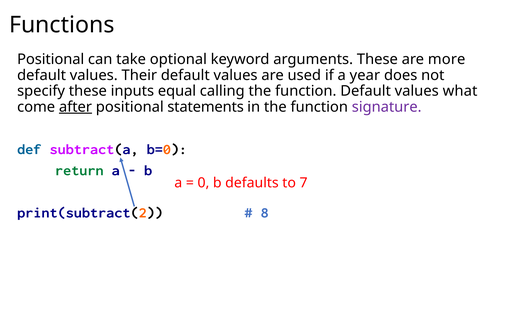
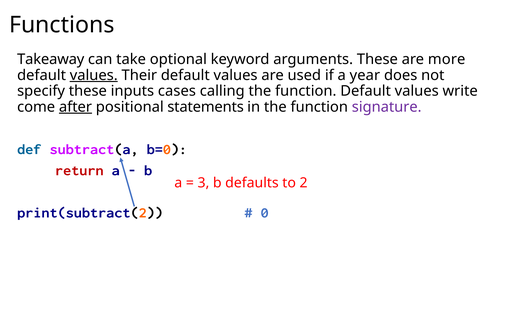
Positional at (51, 59): Positional -> Takeaway
values at (94, 75) underline: none -> present
equal: equal -> cases
what: what -> write
return colour: green -> red
0: 0 -> 3
7: 7 -> 2
8: 8 -> 0
